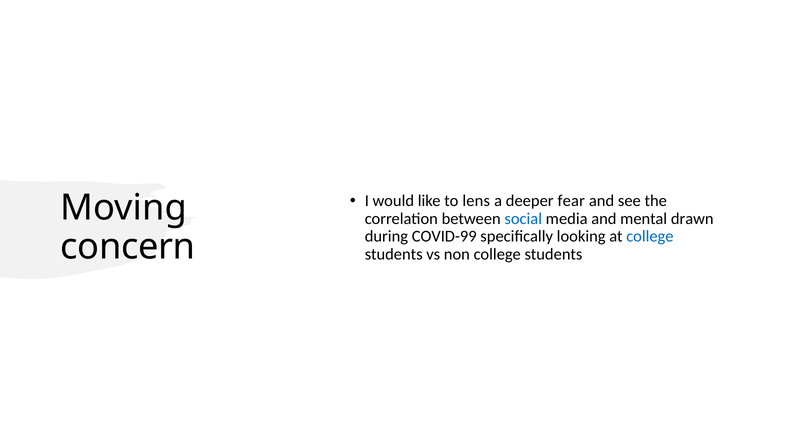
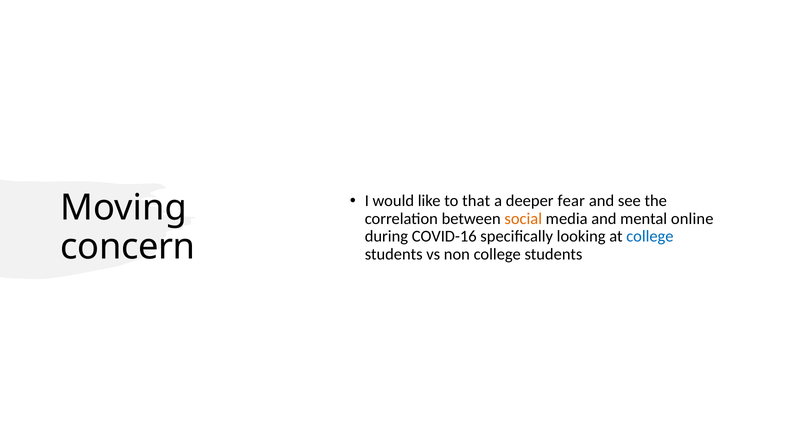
lens: lens -> that
social colour: blue -> orange
drawn: drawn -> online
COVID-99: COVID-99 -> COVID-16
